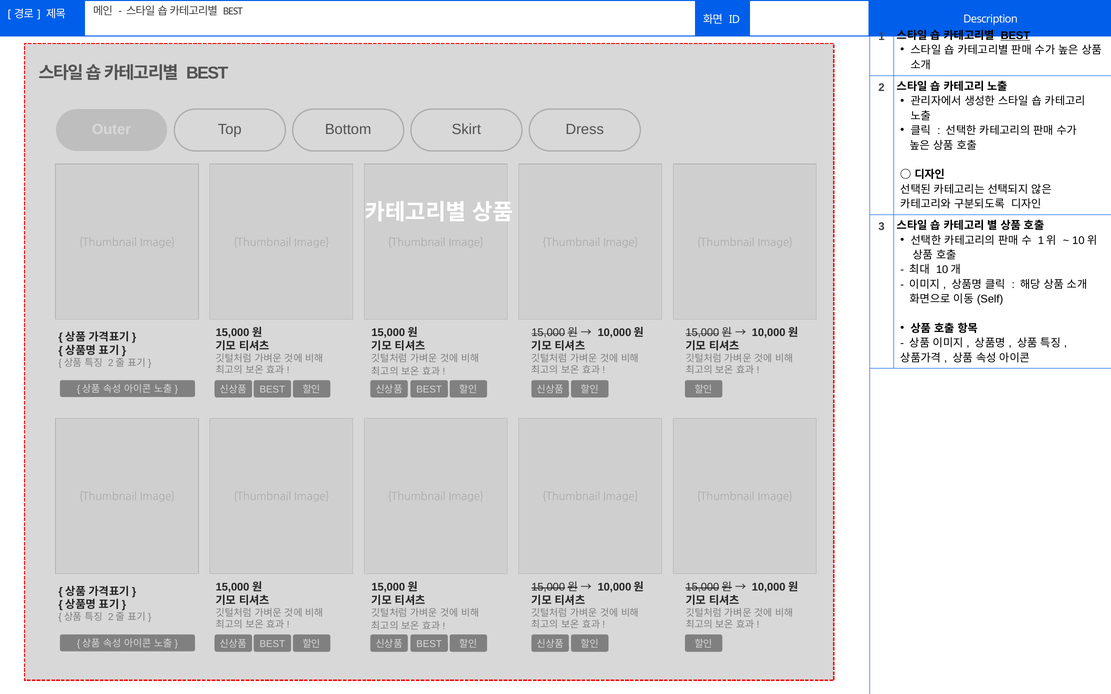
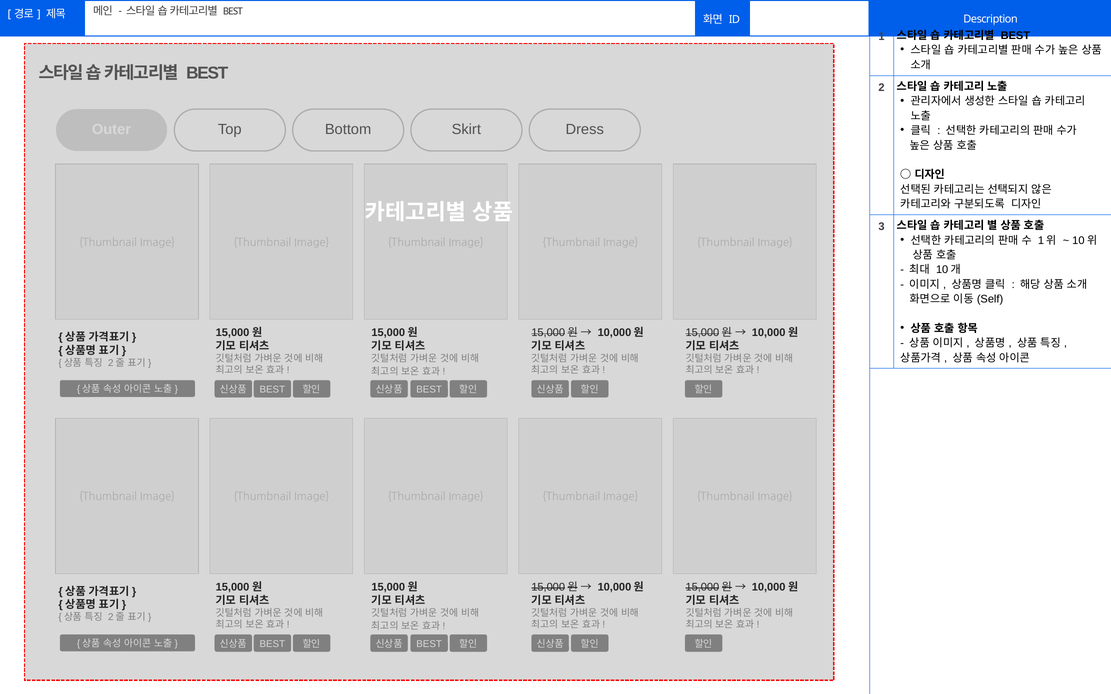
BEST at (1015, 36) underline: present -> none
